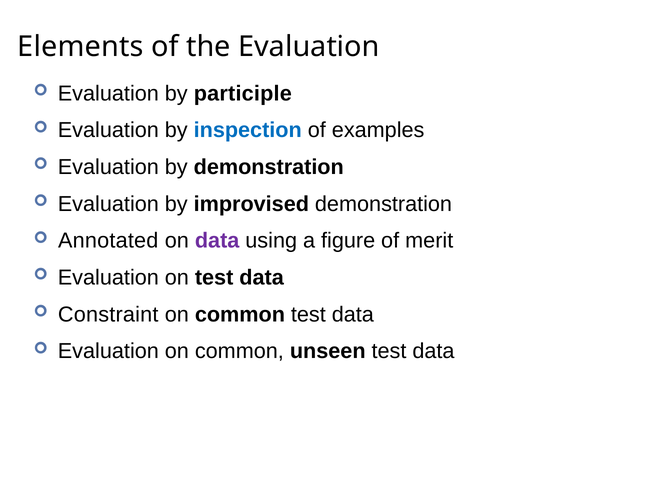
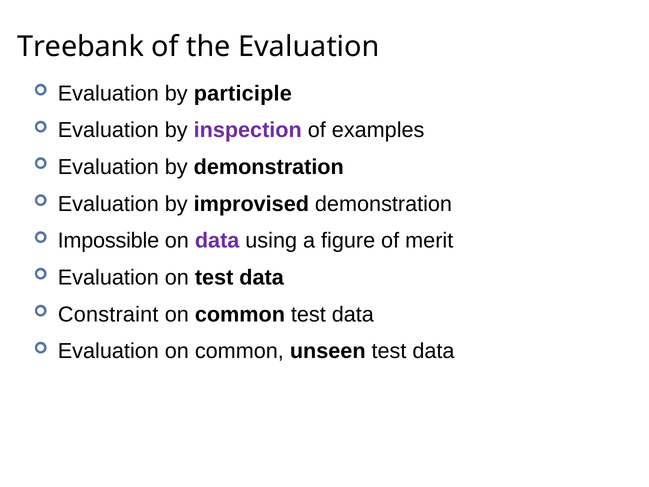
Elements: Elements -> Treebank
inspection colour: blue -> purple
Annotated: Annotated -> Impossible
